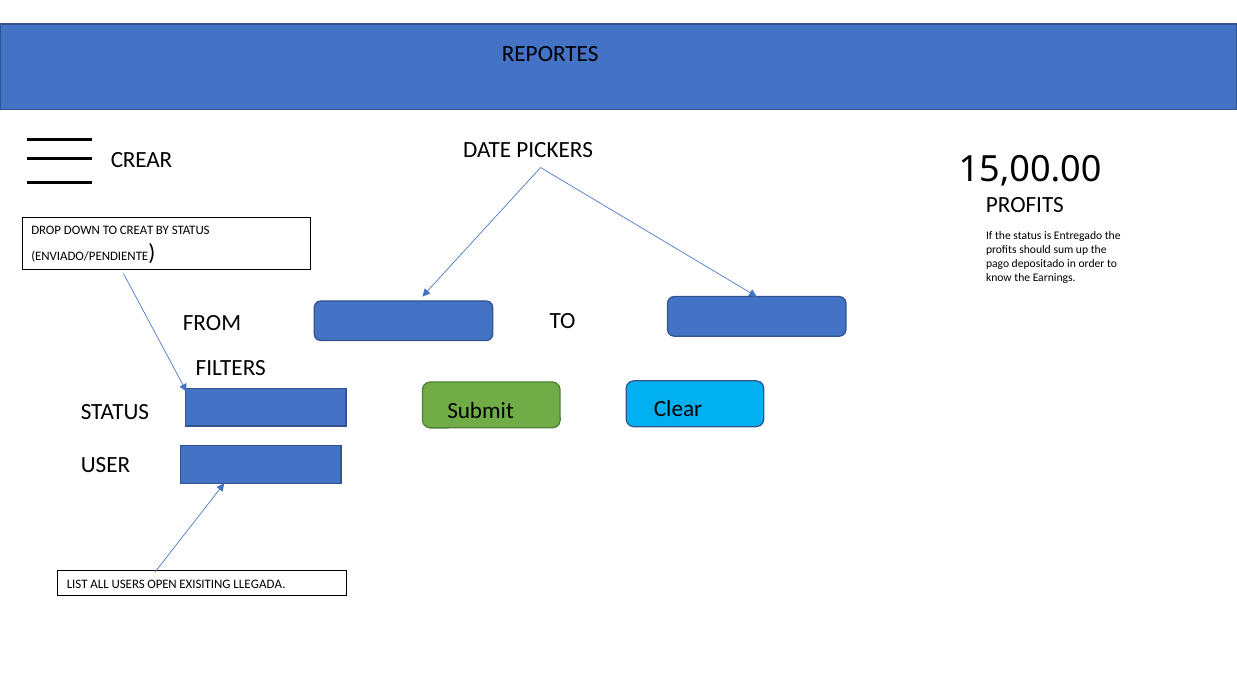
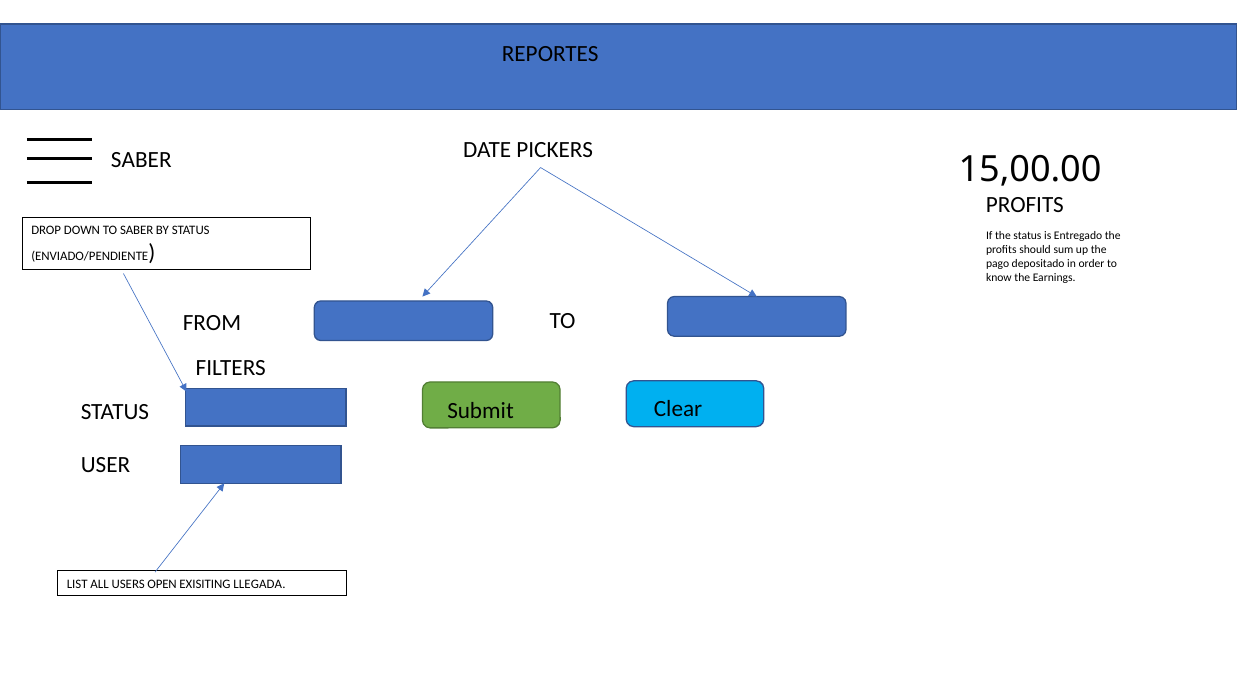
CREAR at (141, 160): CREAR -> SABER
TO CREAT: CREAT -> SABER
